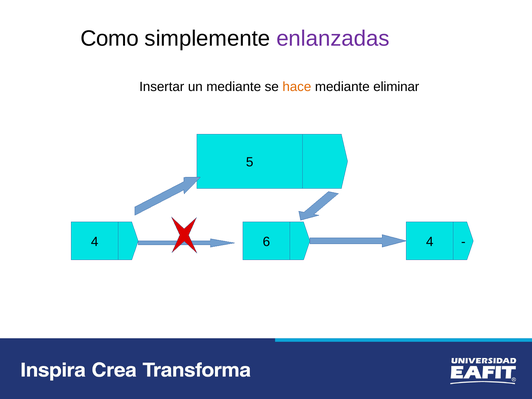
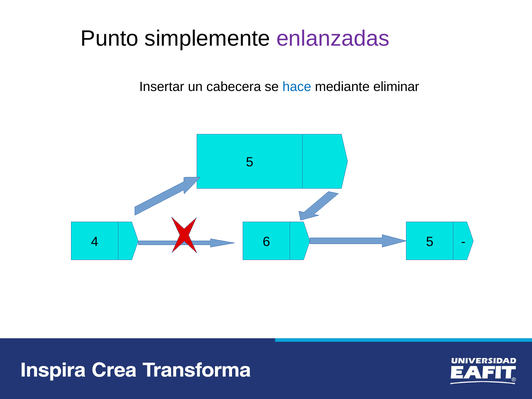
Como: Como -> Punto
un mediante: mediante -> cabecera
hace colour: orange -> blue
6 4: 4 -> 5
